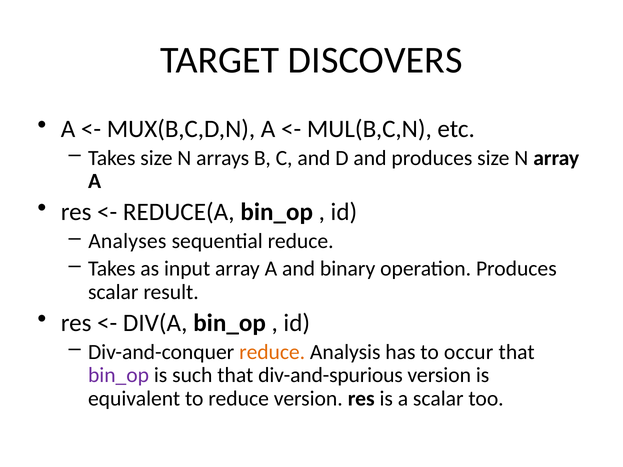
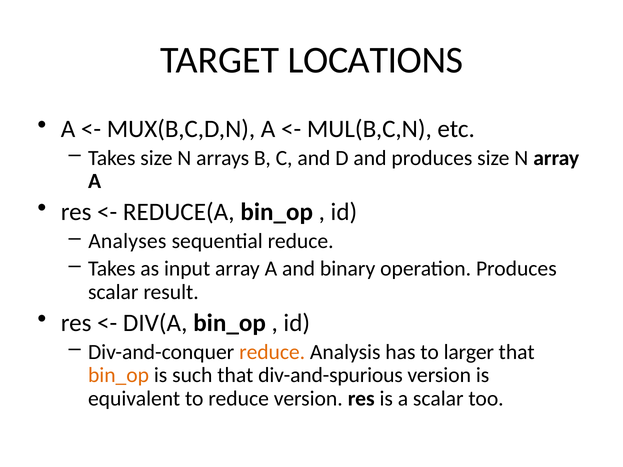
DISCOVERS: DISCOVERS -> LOCATIONS
occur: occur -> larger
bin_op at (119, 375) colour: purple -> orange
